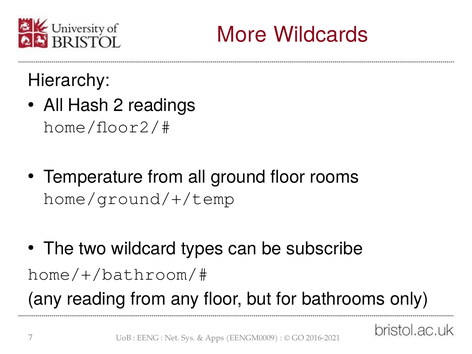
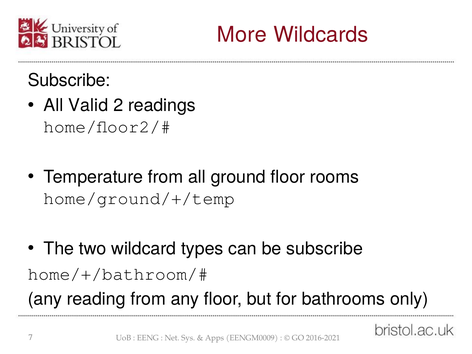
Hierarchy at (69, 80): Hierarchy -> Subscribe
Hash: Hash -> Valid
